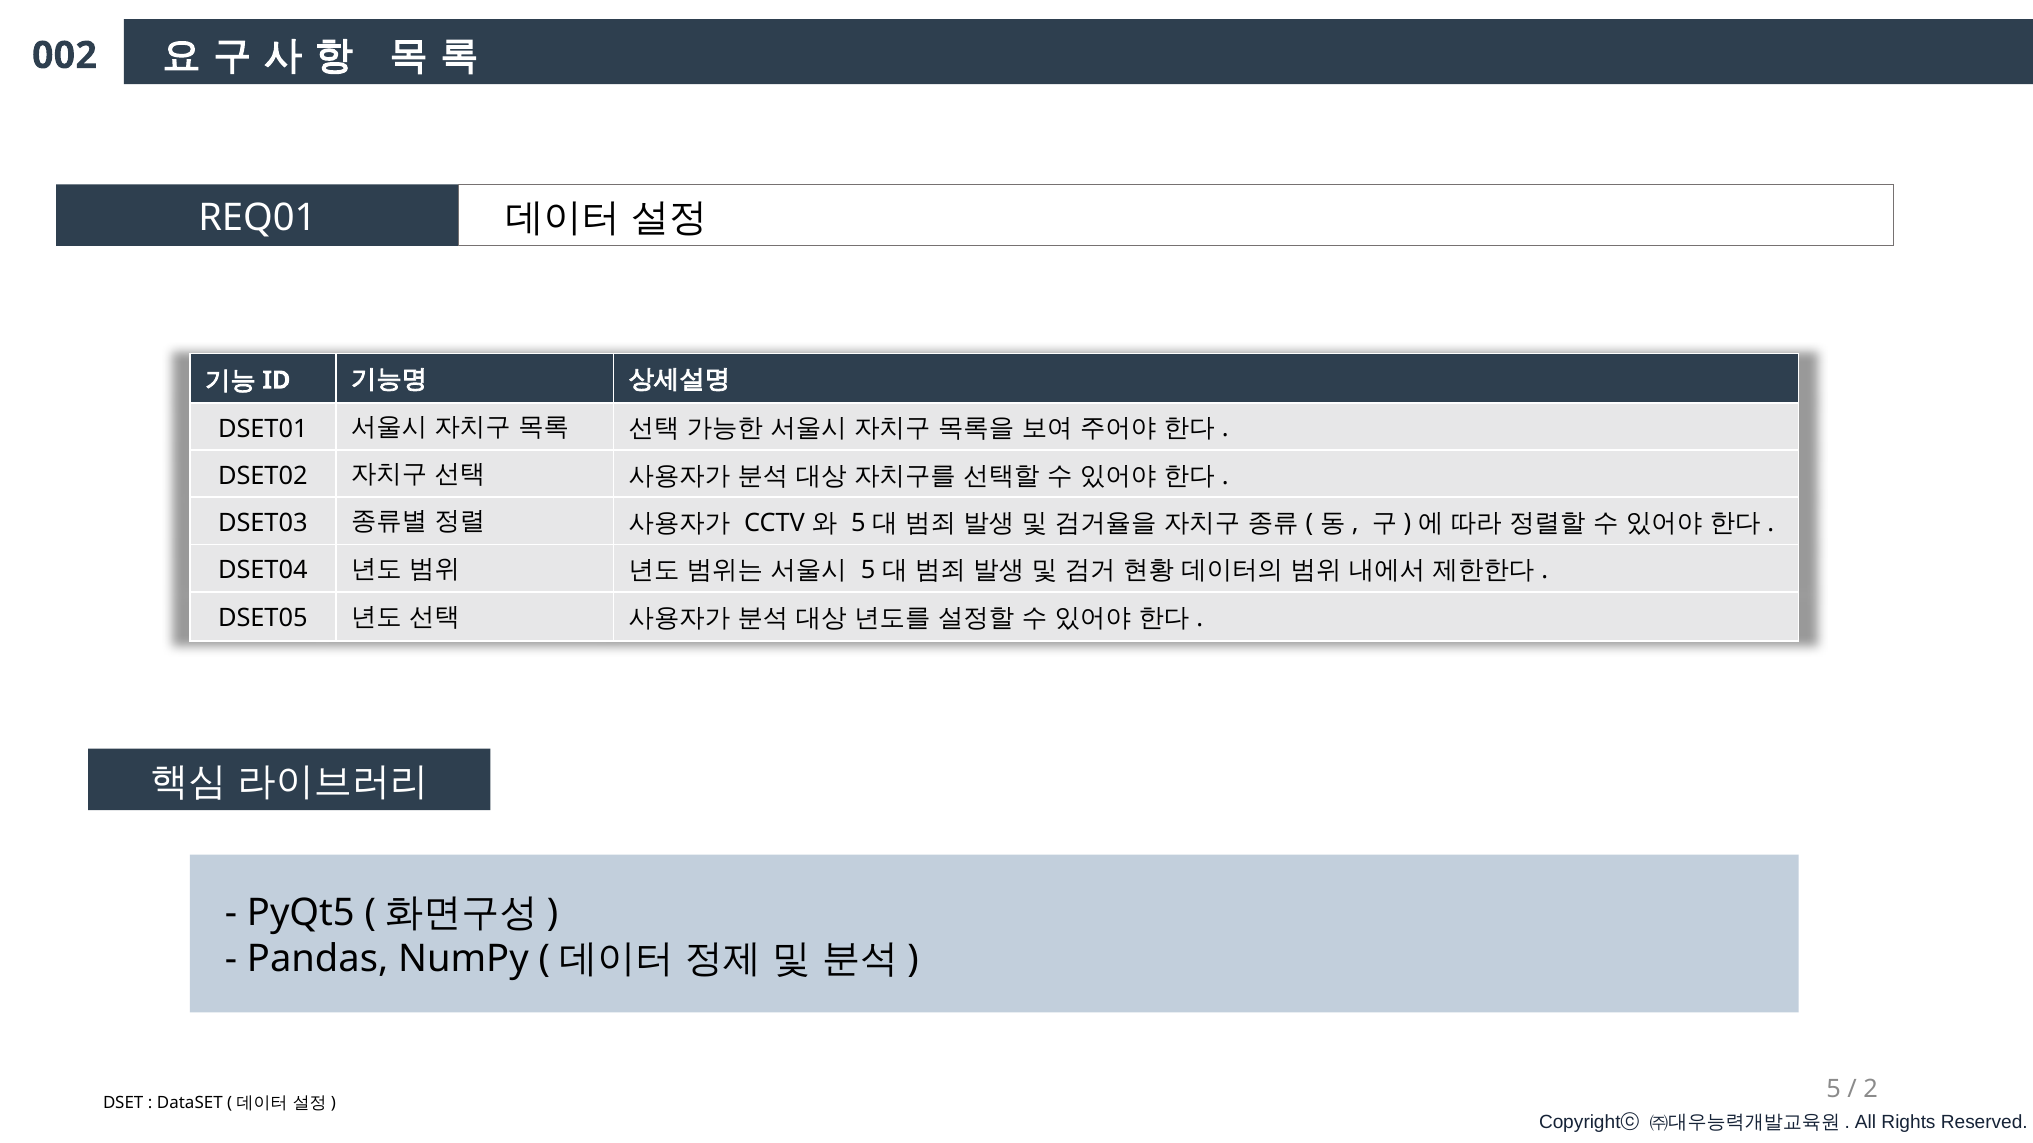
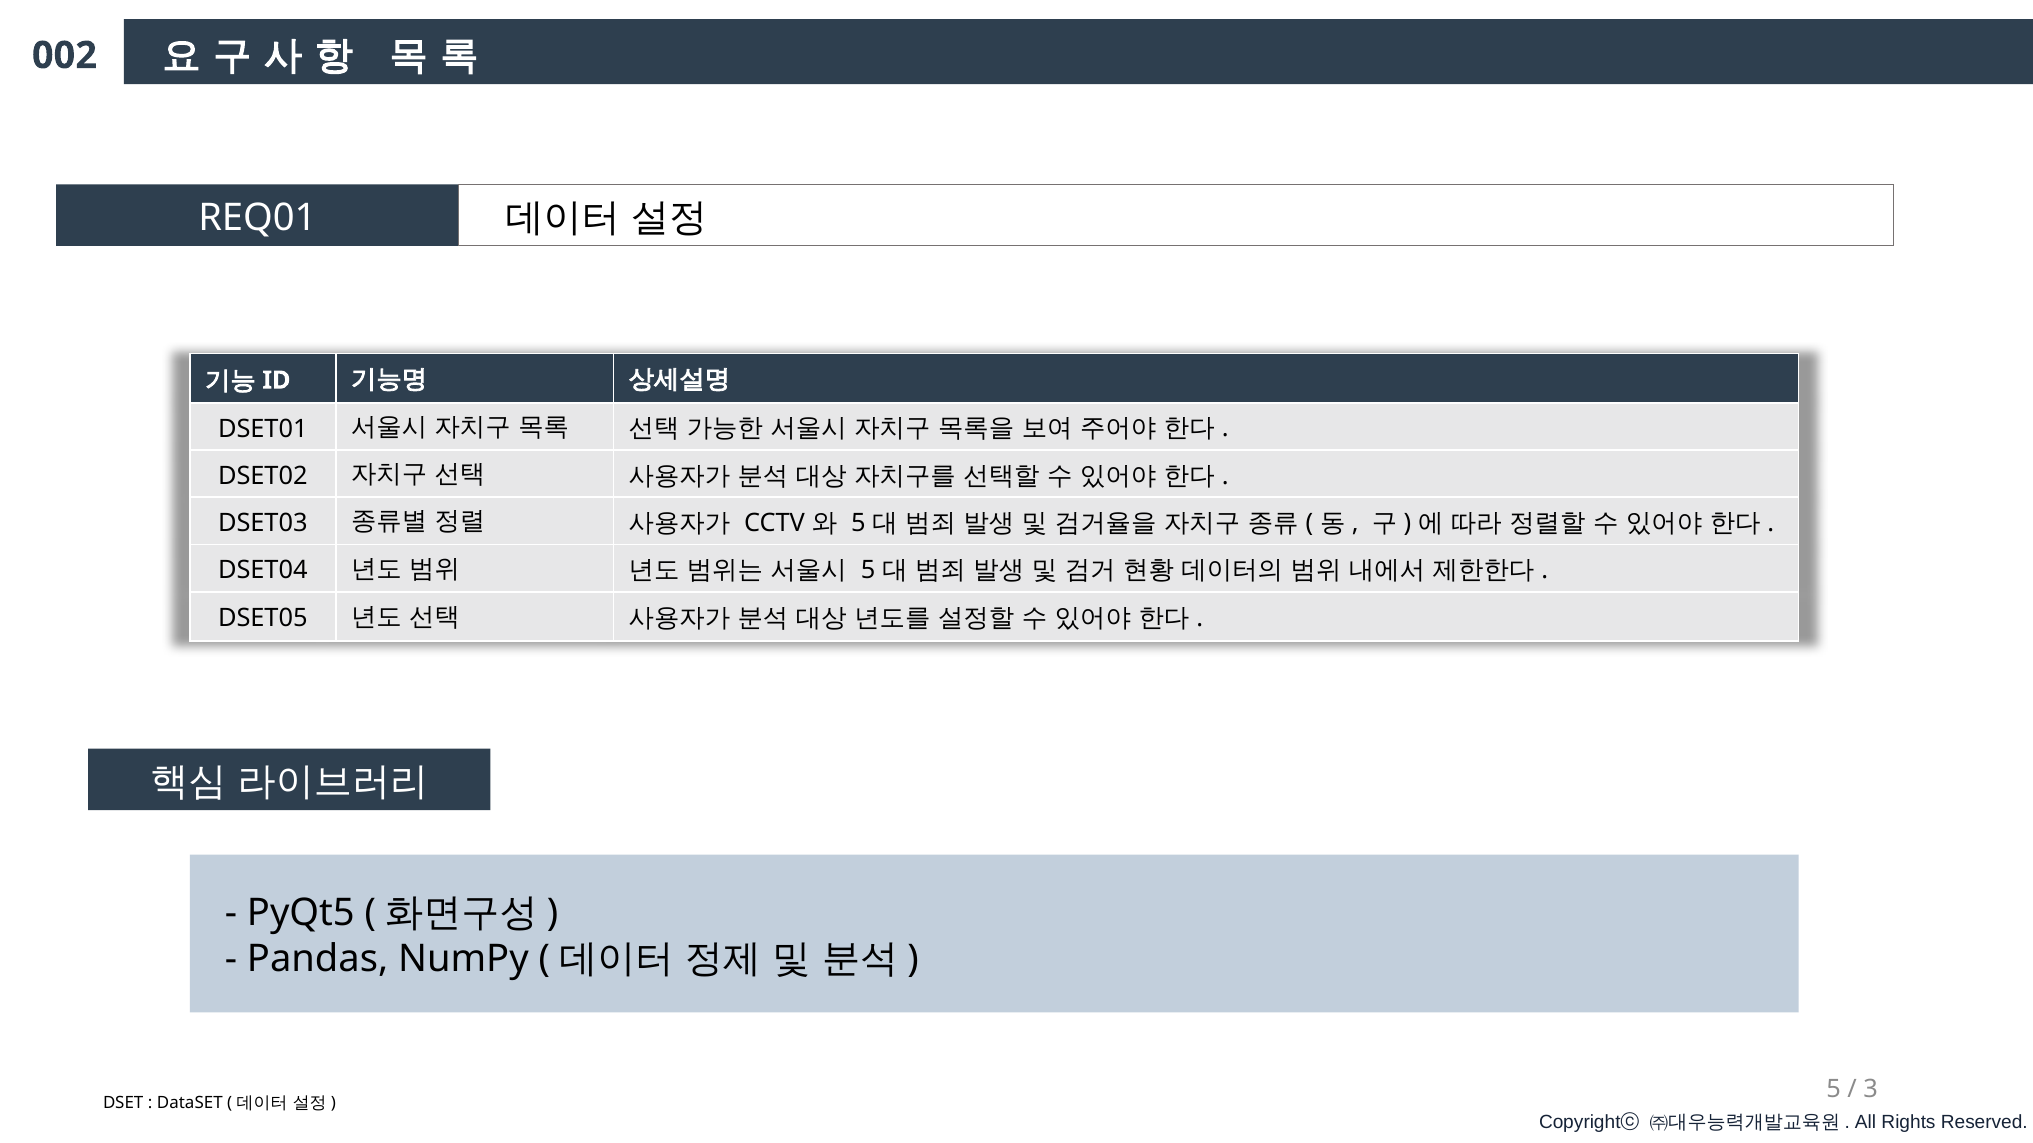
2: 2 -> 3
